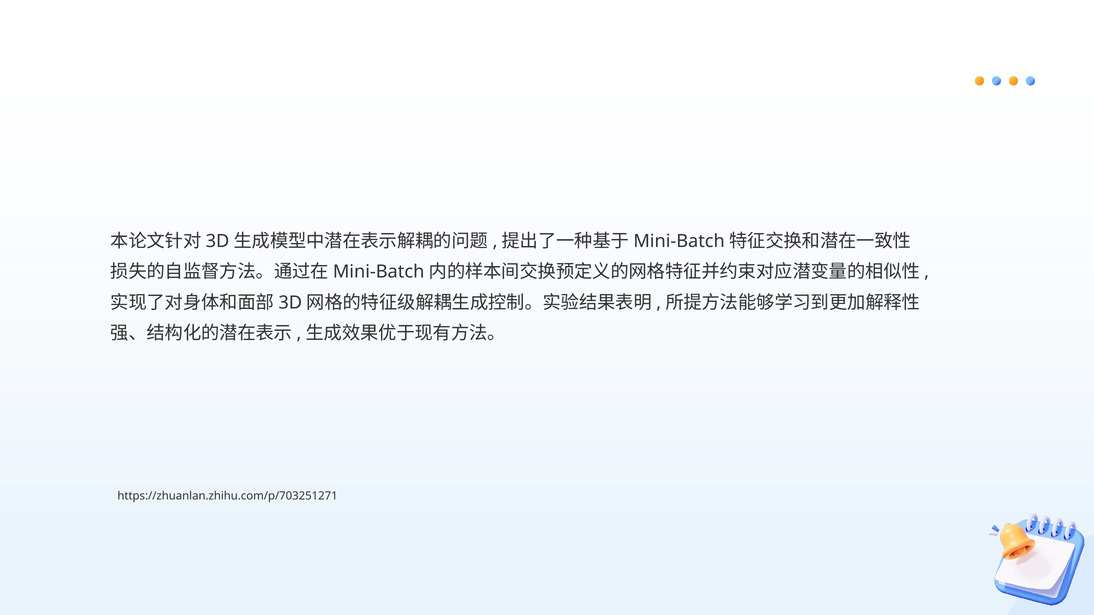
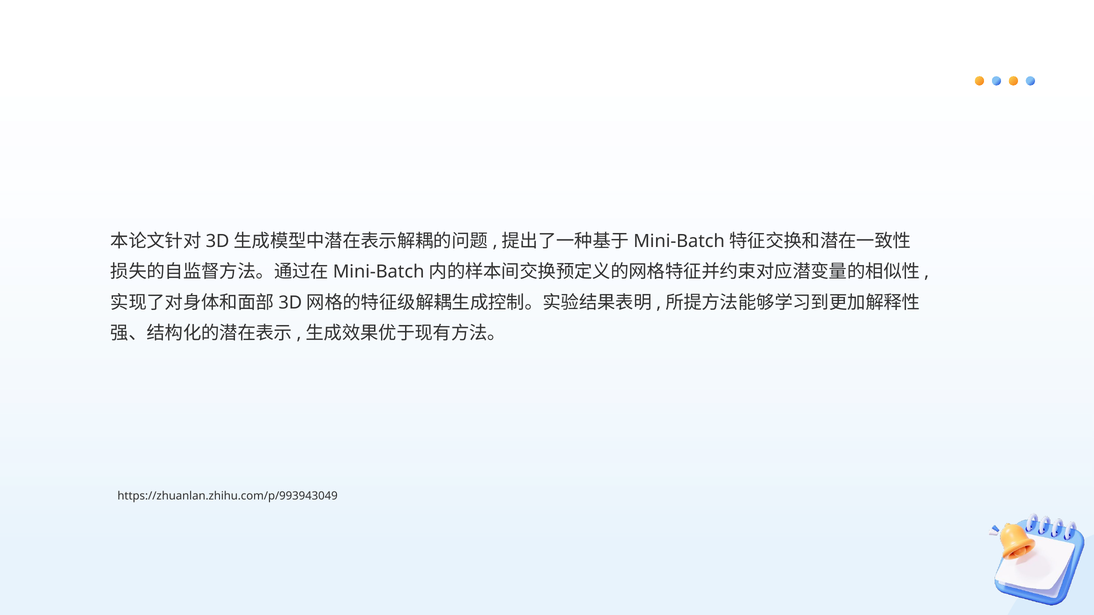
https://zhuanlan.zhihu.com/p/703251271: https://zhuanlan.zhihu.com/p/703251271 -> https://zhuanlan.zhihu.com/p/993943049
